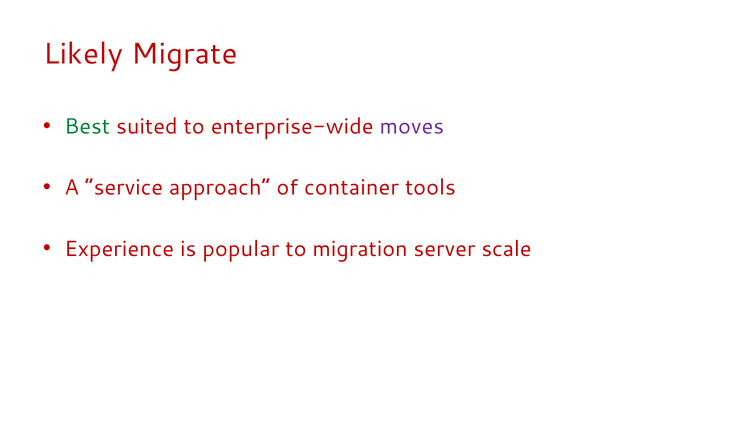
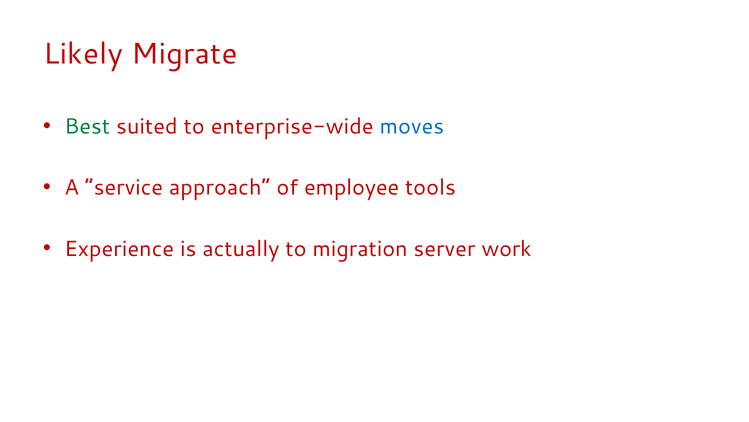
moves colour: purple -> blue
container: container -> employee
popular: popular -> actually
scale: scale -> work
